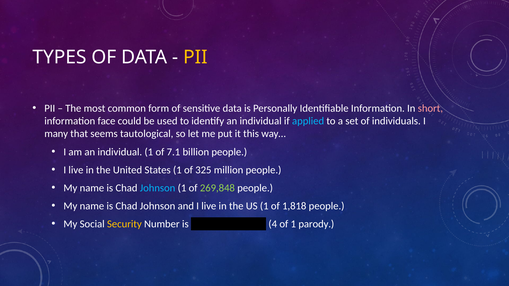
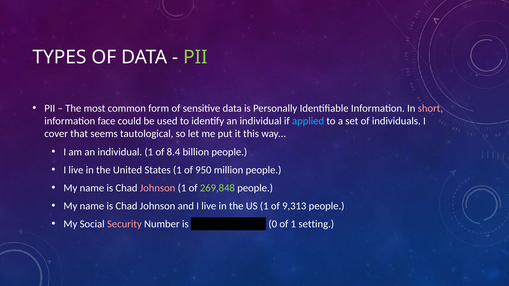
PII at (195, 57) colour: yellow -> light green
many: many -> cover
7.1: 7.1 -> 8.4
325: 325 -> 950
Johnson at (158, 188) colour: light blue -> pink
1,818: 1,818 -> 9,313
Security colour: yellow -> pink
4: 4 -> 0
parody: parody -> setting
